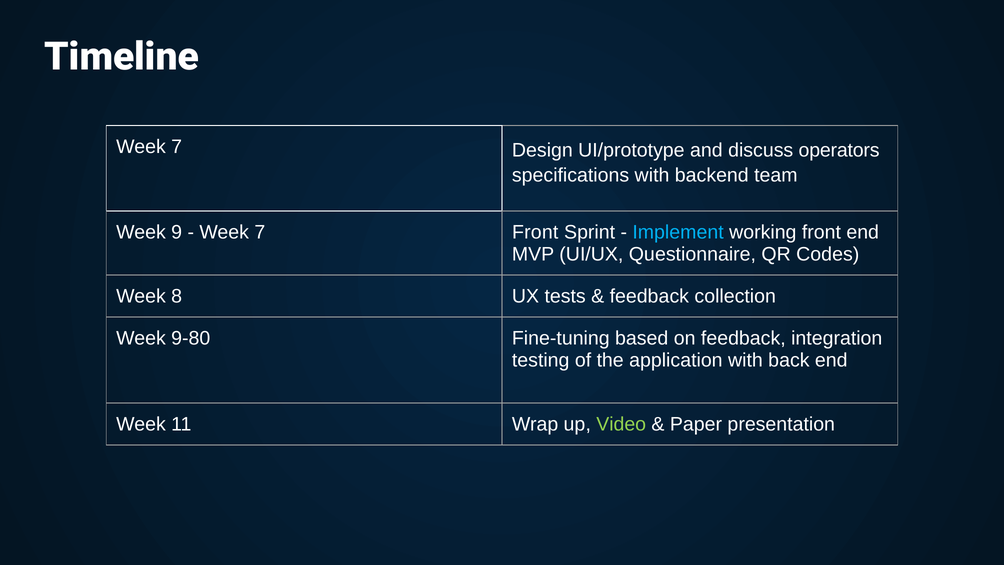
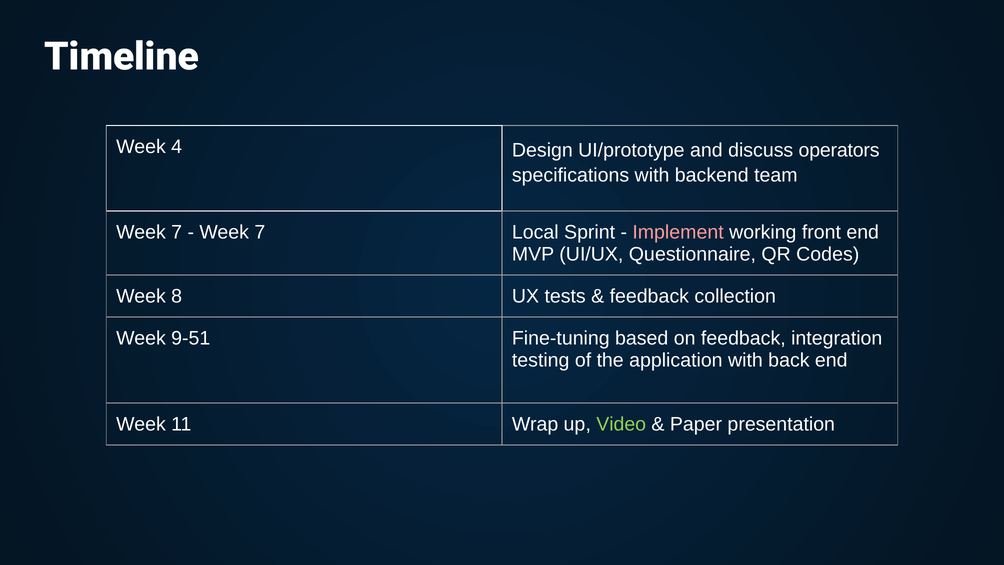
7 at (177, 147): 7 -> 4
9 at (177, 232): 9 -> 7
7 Front: Front -> Local
Implement colour: light blue -> pink
9-80: 9-80 -> 9-51
